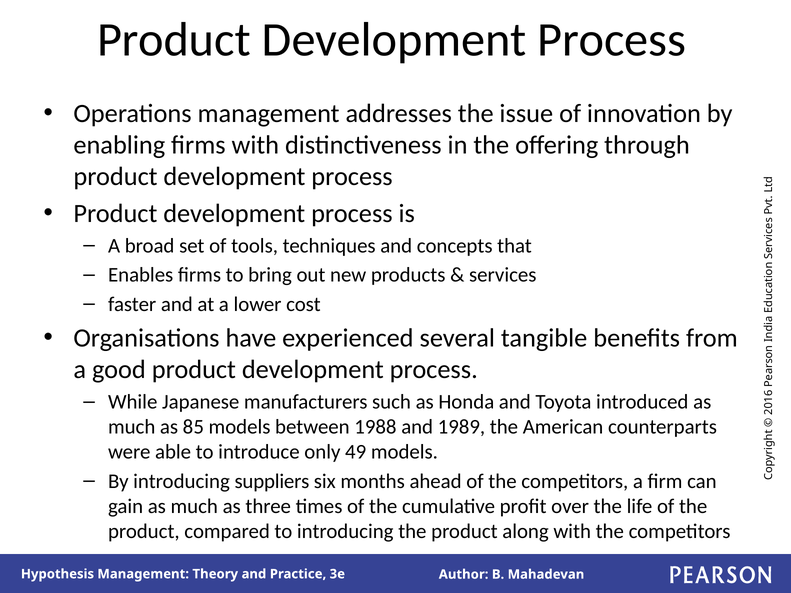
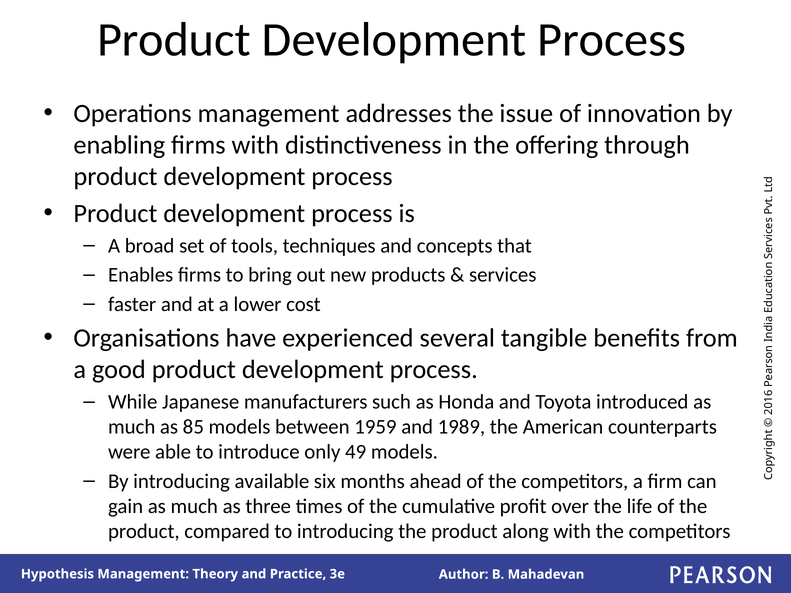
1988: 1988 -> 1959
suppliers: suppliers -> available
